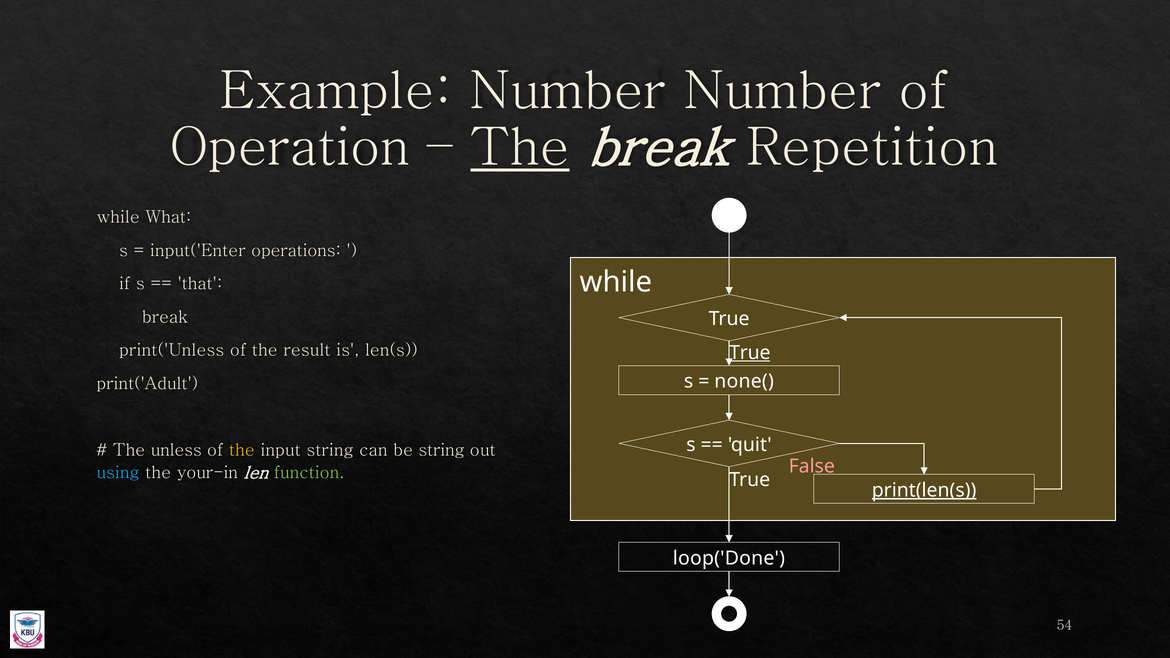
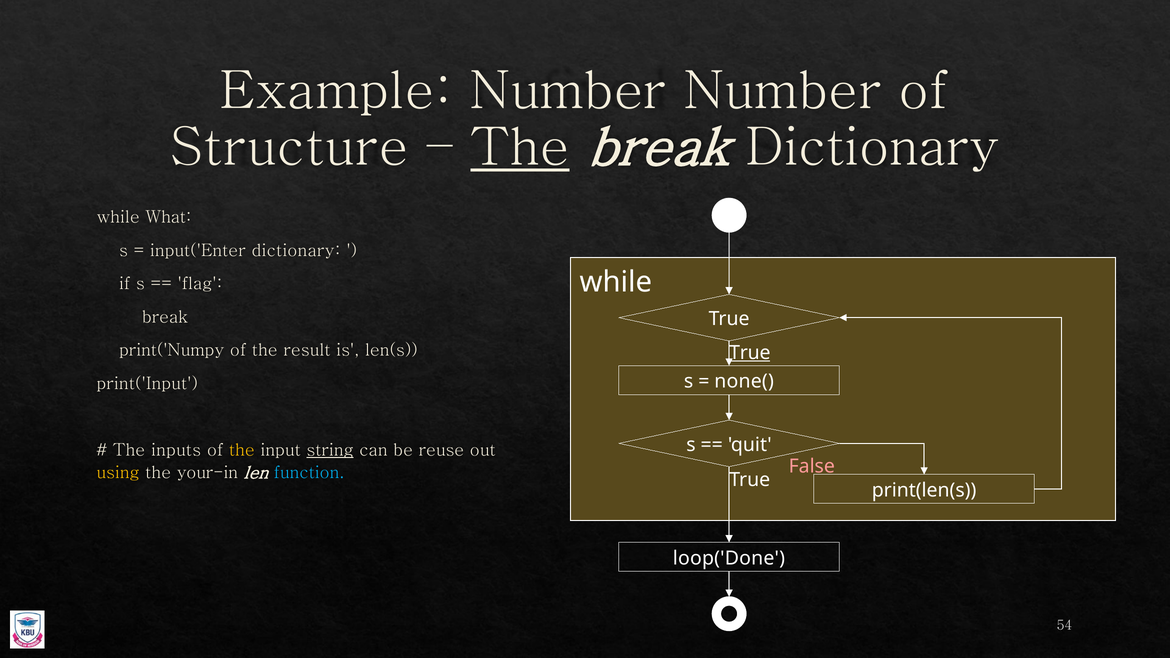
Operation: Operation -> Structure
break Repetition: Repetition -> Dictionary
input('Enter operations: operations -> dictionary
that: that -> flag
print('Unless: print('Unless -> print('Numpy
print('Adult: print('Adult -> print('Input
unless: unless -> inputs
string at (330, 450) underline: none -> present
be string: string -> reuse
using colour: light blue -> yellow
function colour: light green -> light blue
print(len(s underline: present -> none
